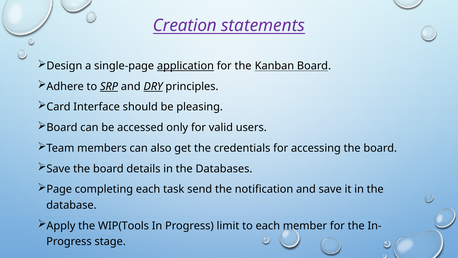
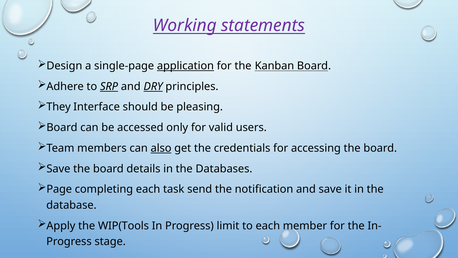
Creation: Creation -> Working
Card: Card -> They
also underline: none -> present
